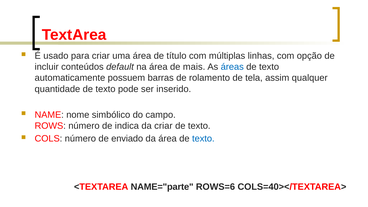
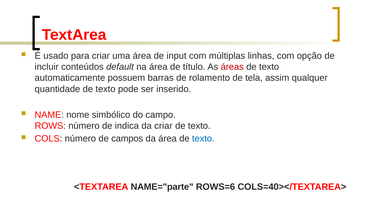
título: título -> input
mais: mais -> título
áreas colour: blue -> red
enviado: enviado -> campos
